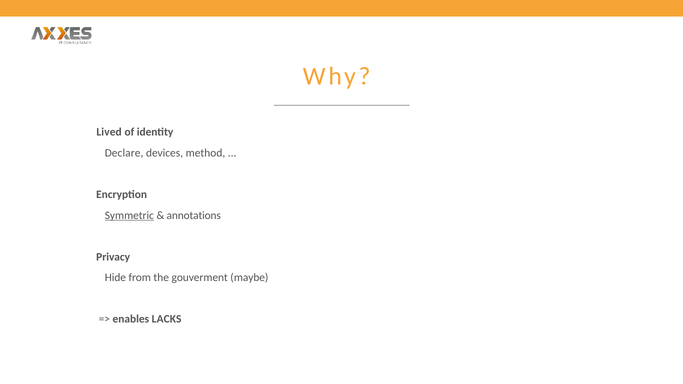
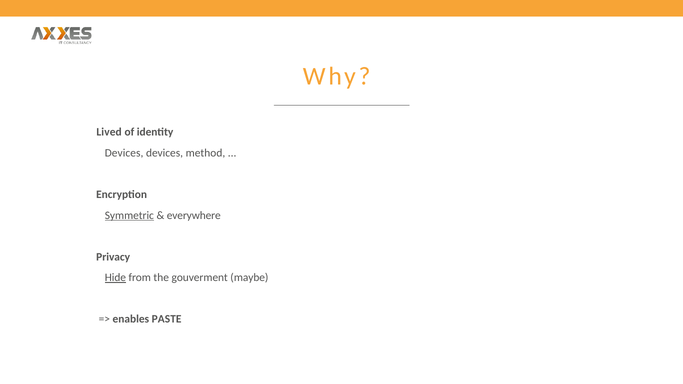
Declare at (124, 153): Declare -> Devices
annotations: annotations -> everywhere
Hide underline: none -> present
LACKS: LACKS -> PASTE
